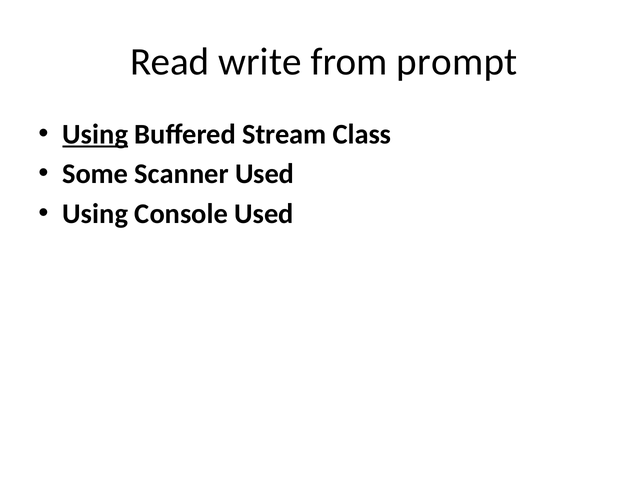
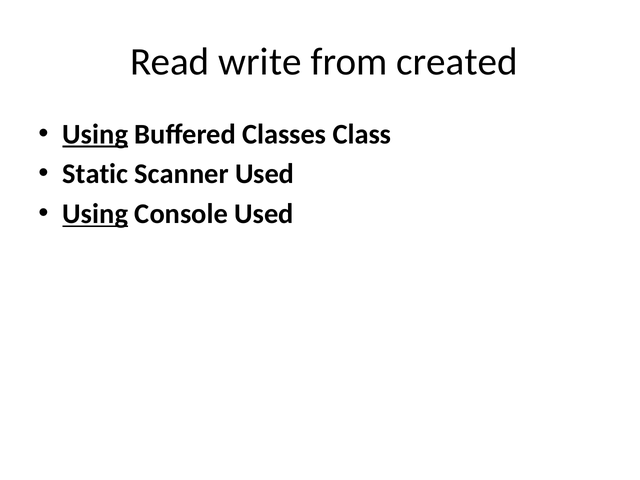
prompt: prompt -> created
Stream: Stream -> Classes
Some: Some -> Static
Using at (95, 214) underline: none -> present
